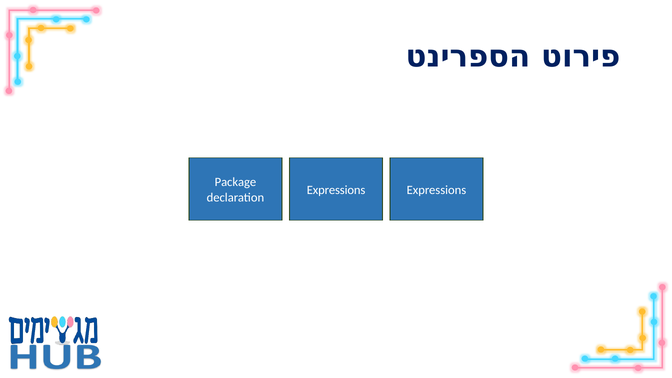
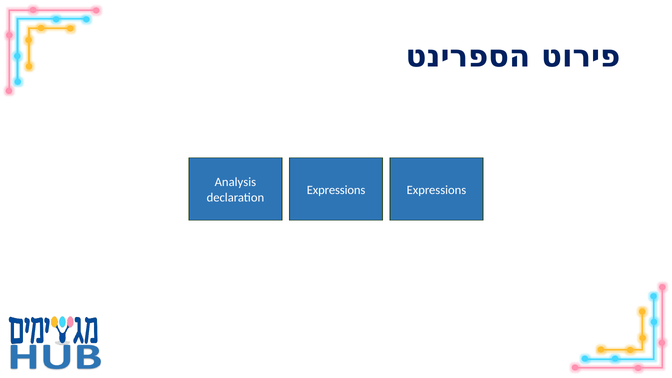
Package: Package -> Analysis
